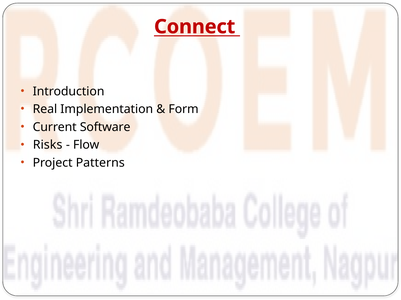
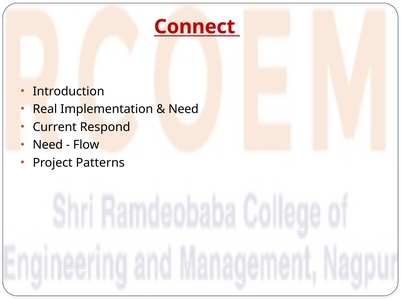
Form at (184, 110): Form -> Need
Software: Software -> Respond
Risks at (48, 145): Risks -> Need
